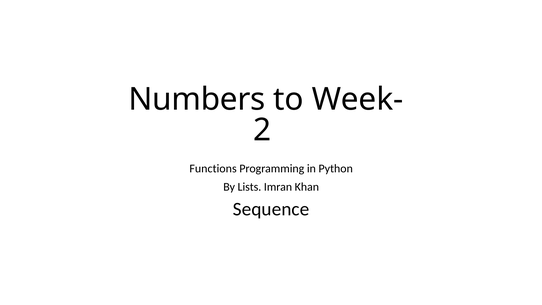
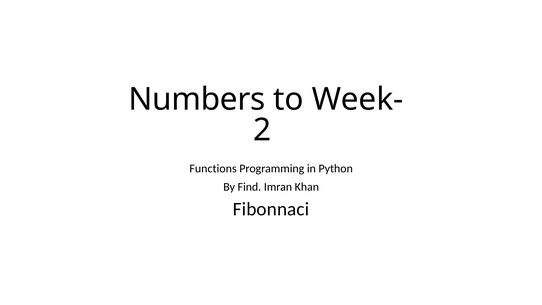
Lists: Lists -> Find
Sequence: Sequence -> Fibonnaci
